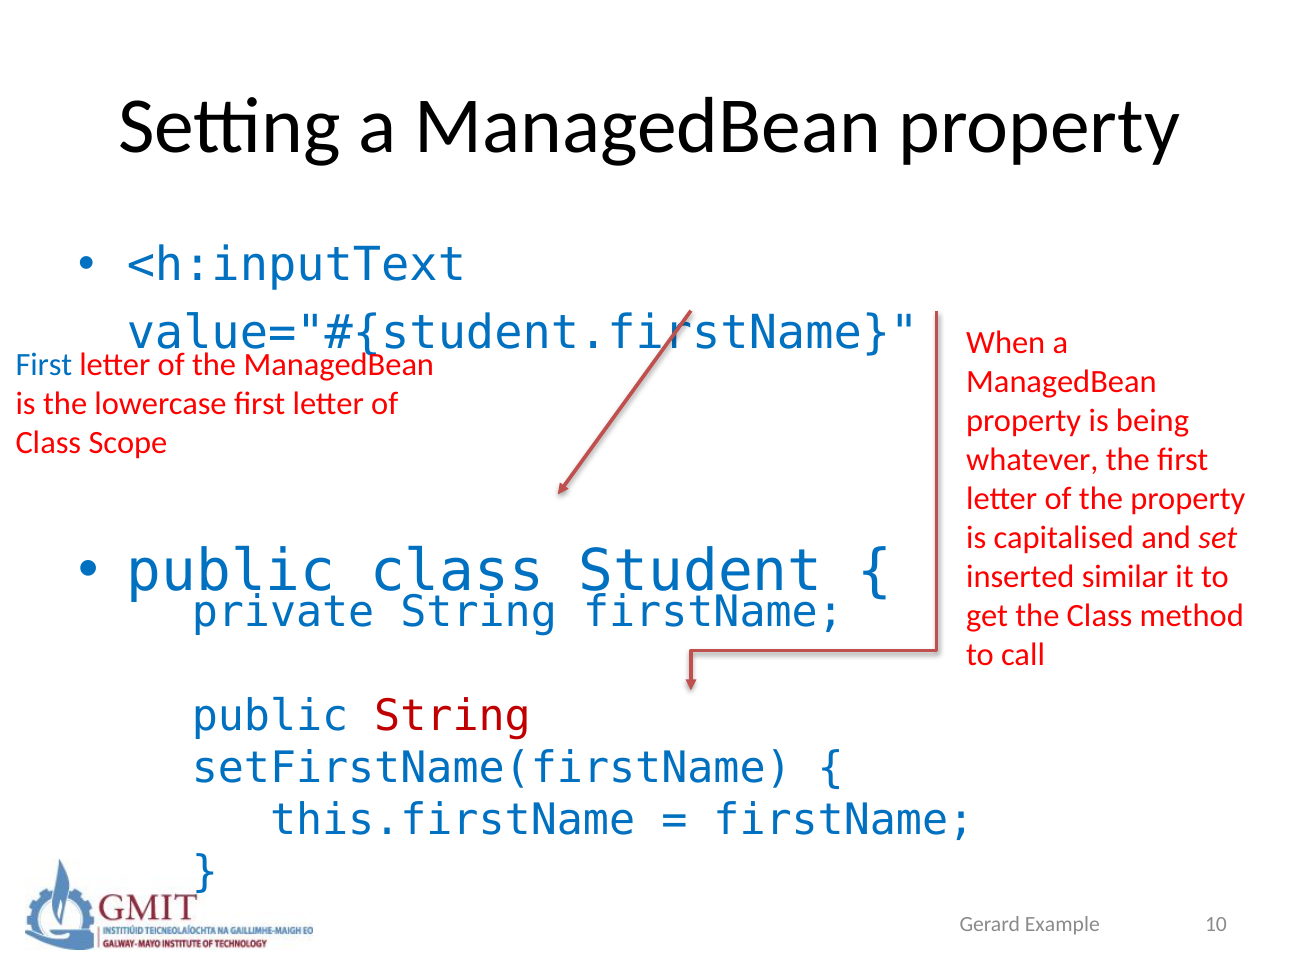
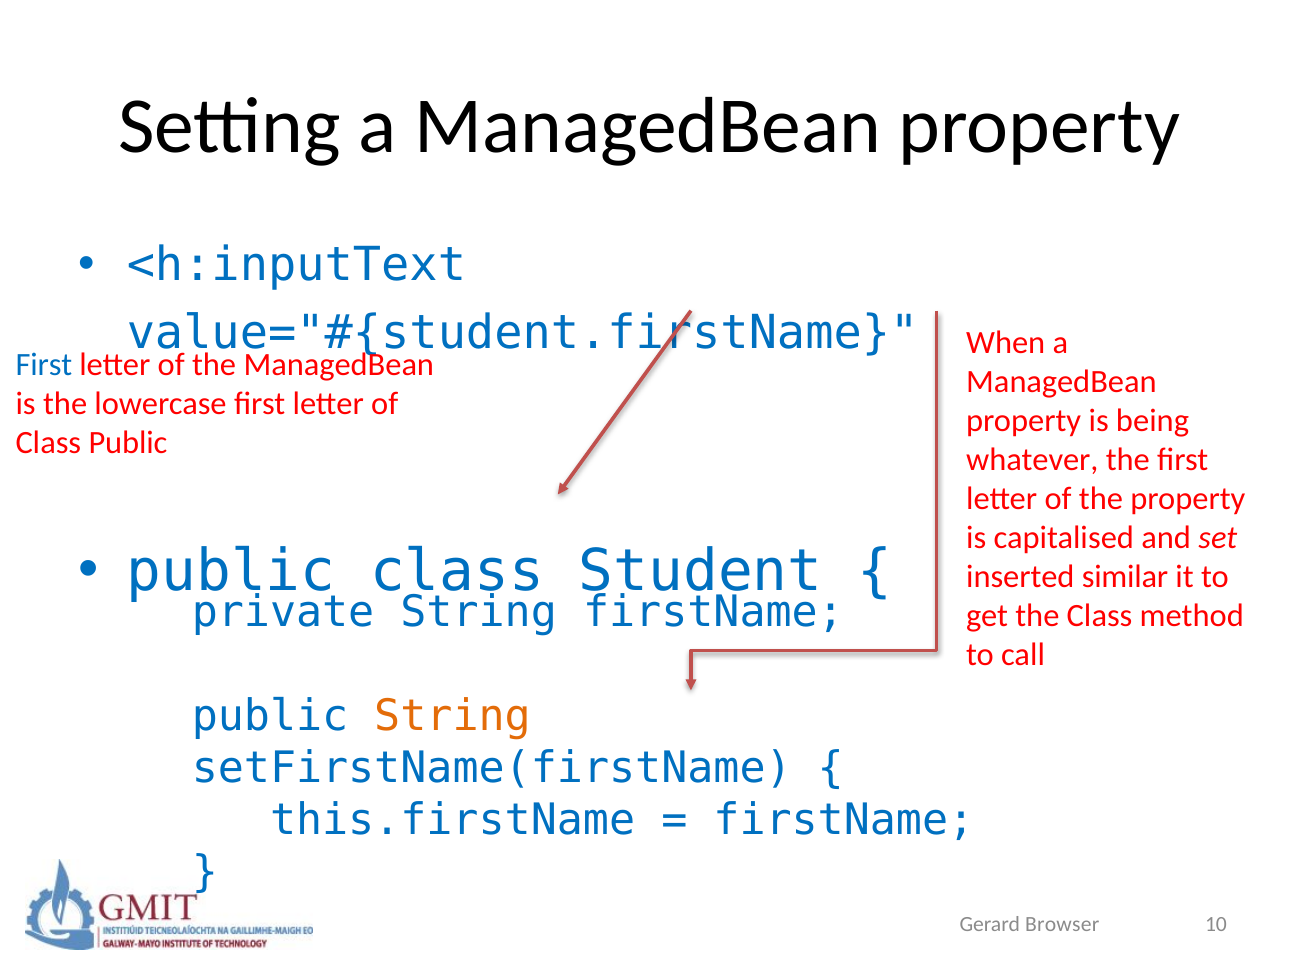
Class Scope: Scope -> Public
String at (453, 716) colour: red -> orange
Example: Example -> Browser
